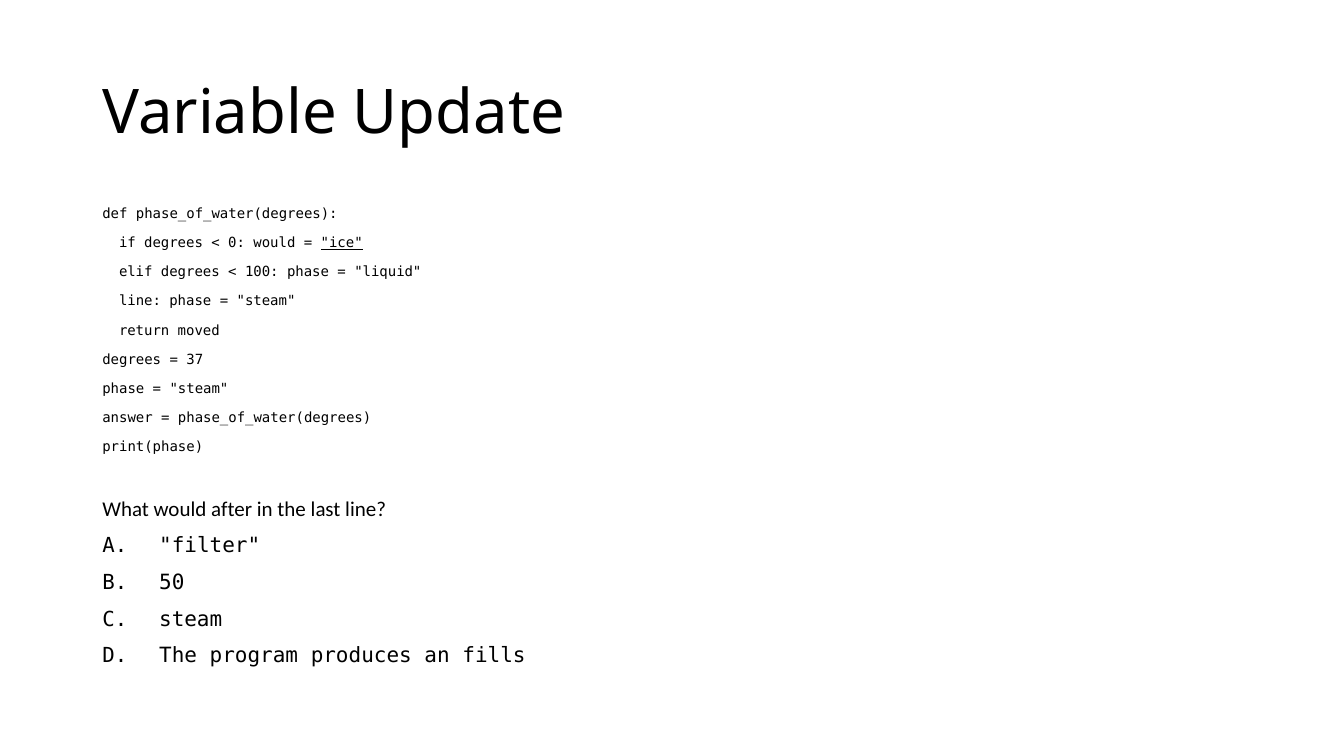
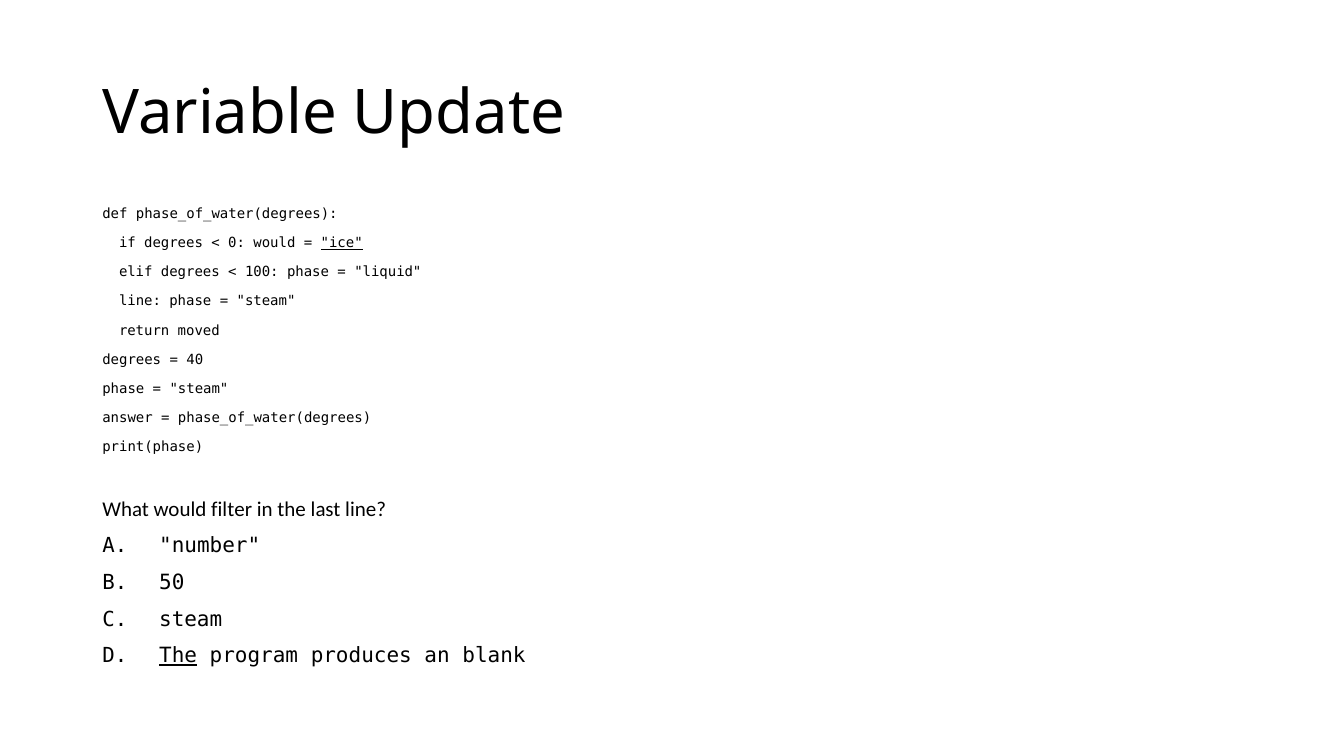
37: 37 -> 40
after: after -> filter
filter: filter -> number
The at (178, 656) underline: none -> present
fills: fills -> blank
